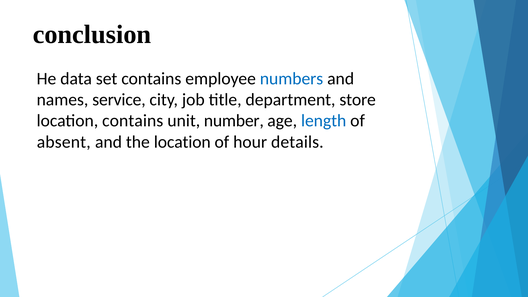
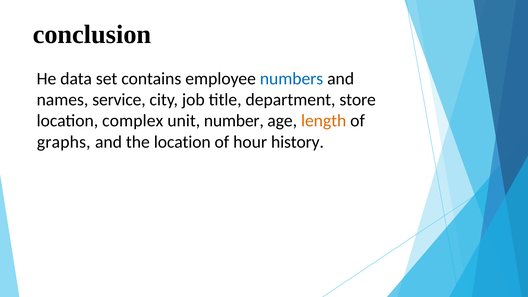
location contains: contains -> complex
length colour: blue -> orange
absent: absent -> graphs
details: details -> history
